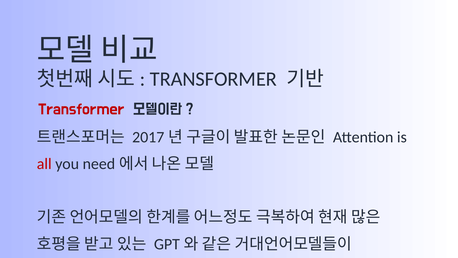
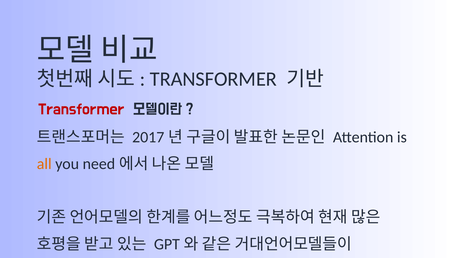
all colour: red -> orange
